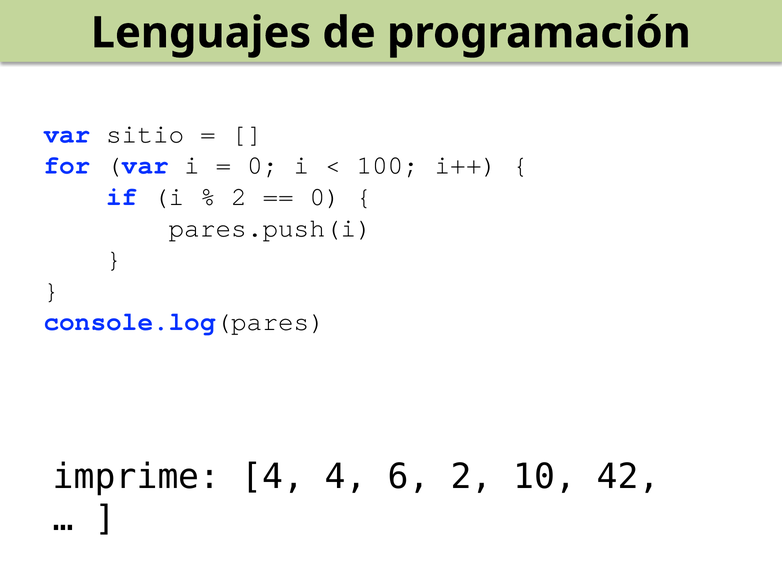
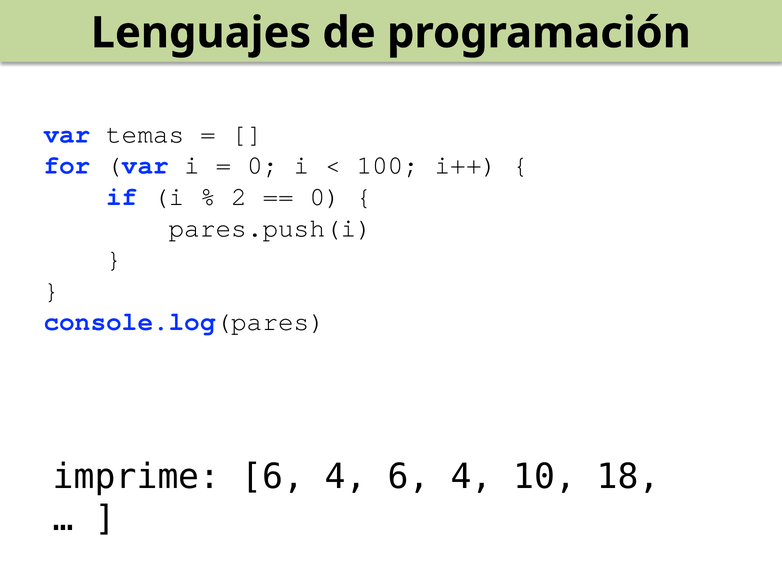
sitio: sitio -> temas
imprime 4: 4 -> 6
4 6 2: 2 -> 4
42: 42 -> 18
